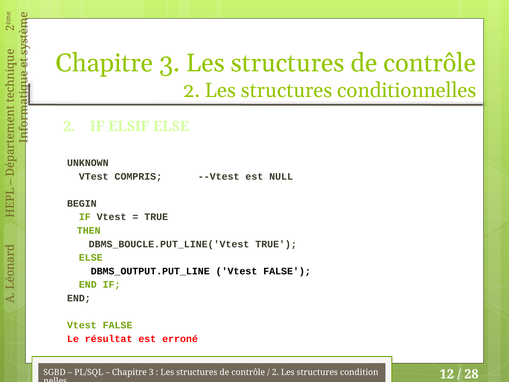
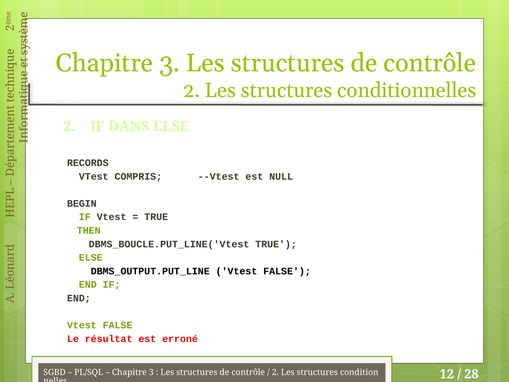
ELSIF: ELSIF -> DANS
UNKNOWN: UNKNOWN -> RECORDS
